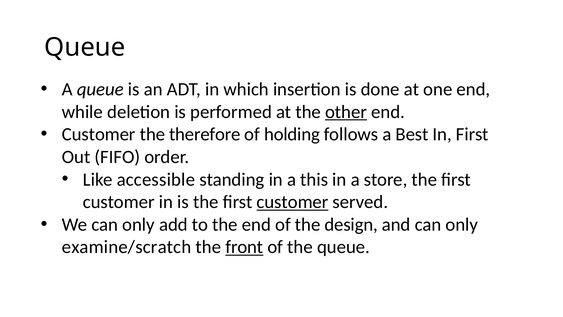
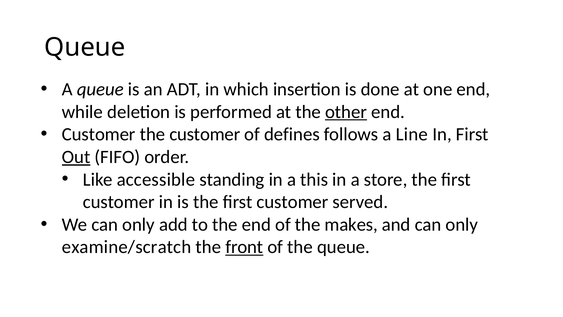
the therefore: therefore -> customer
holding: holding -> defines
Best: Best -> Line
Out underline: none -> present
customer at (293, 202) underline: present -> none
design: design -> makes
